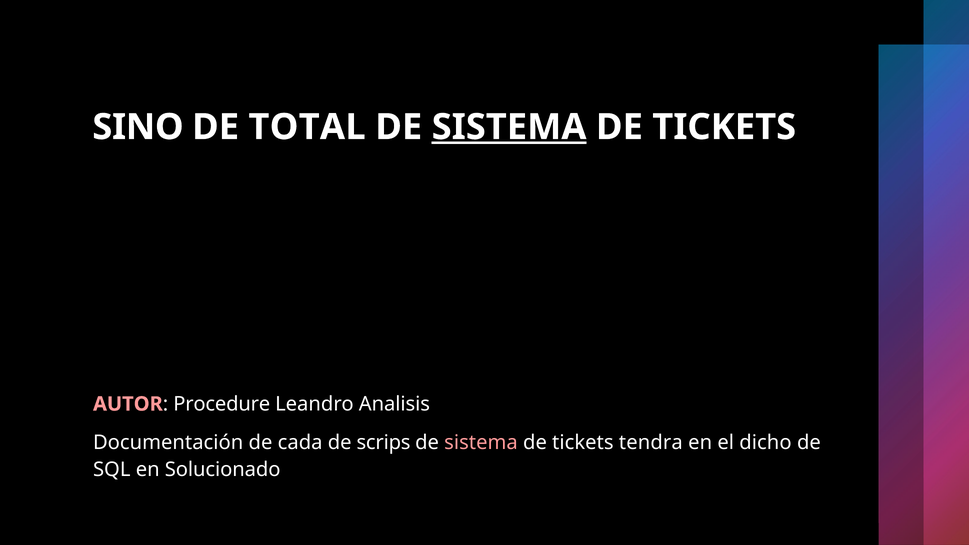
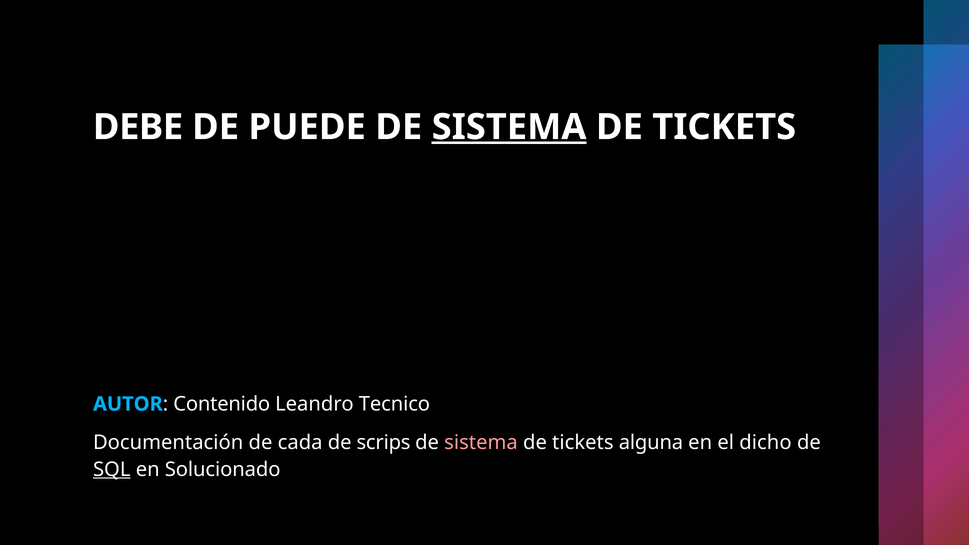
SINO: SINO -> DEBE
TOTAL: TOTAL -> PUEDE
AUTOR colour: pink -> light blue
Procedure: Procedure -> Contenido
Analisis: Analisis -> Tecnico
tendra: tendra -> alguna
SQL underline: none -> present
